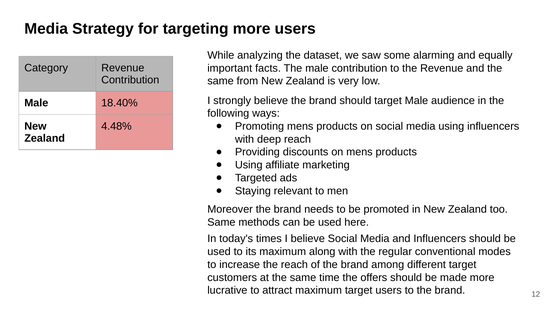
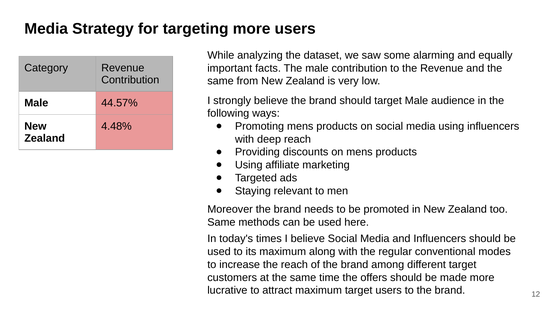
18.40%: 18.40% -> 44.57%
